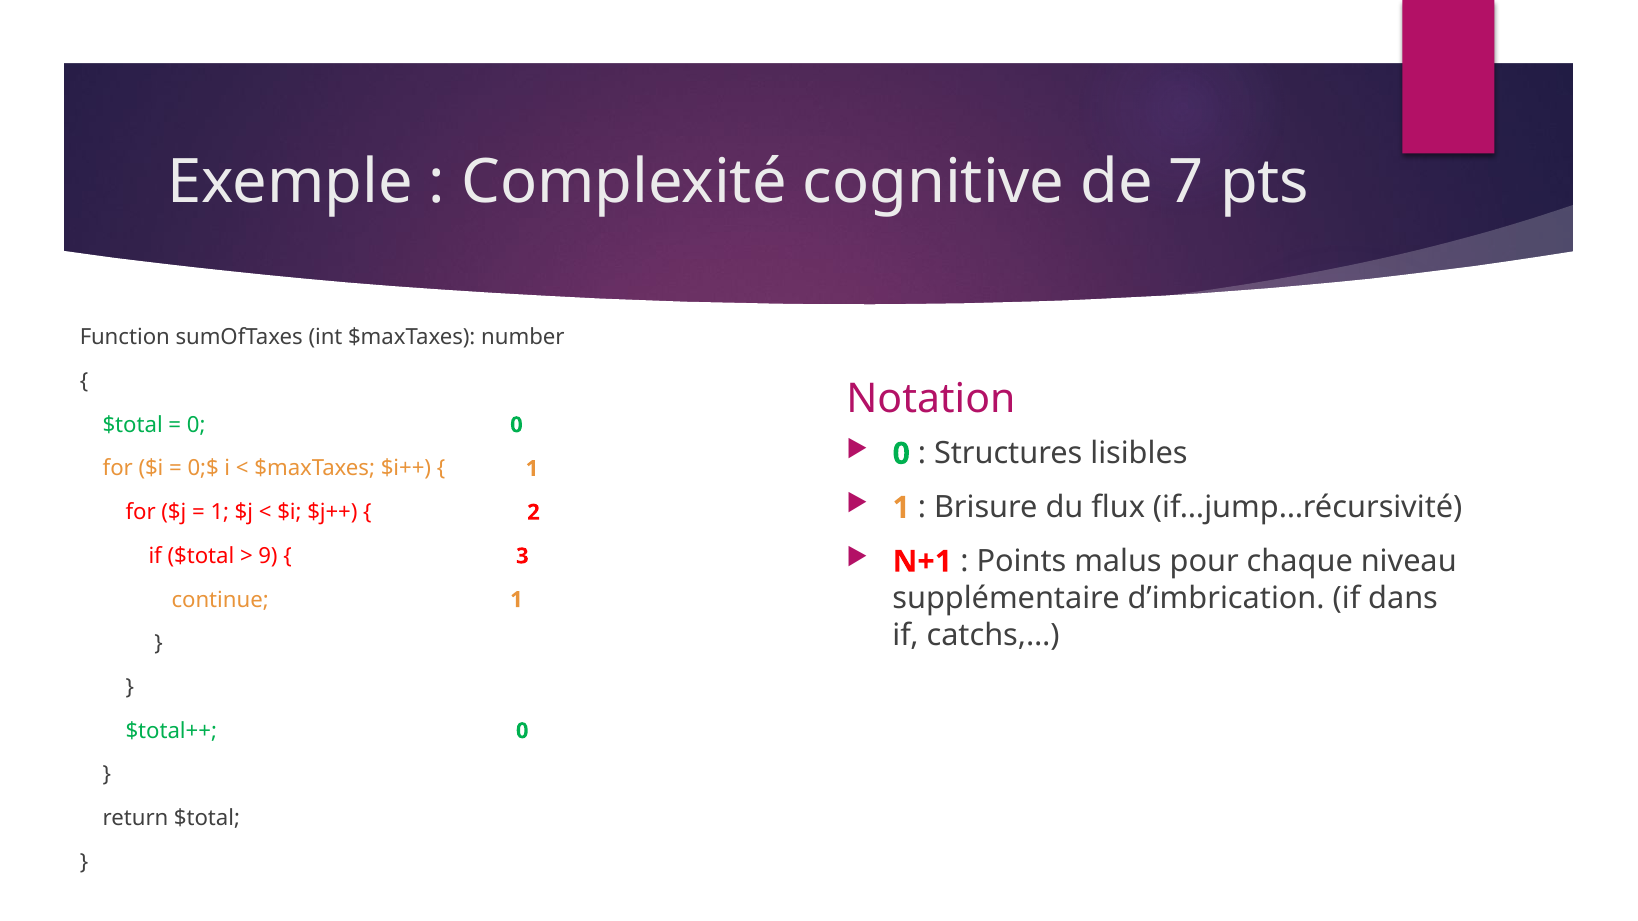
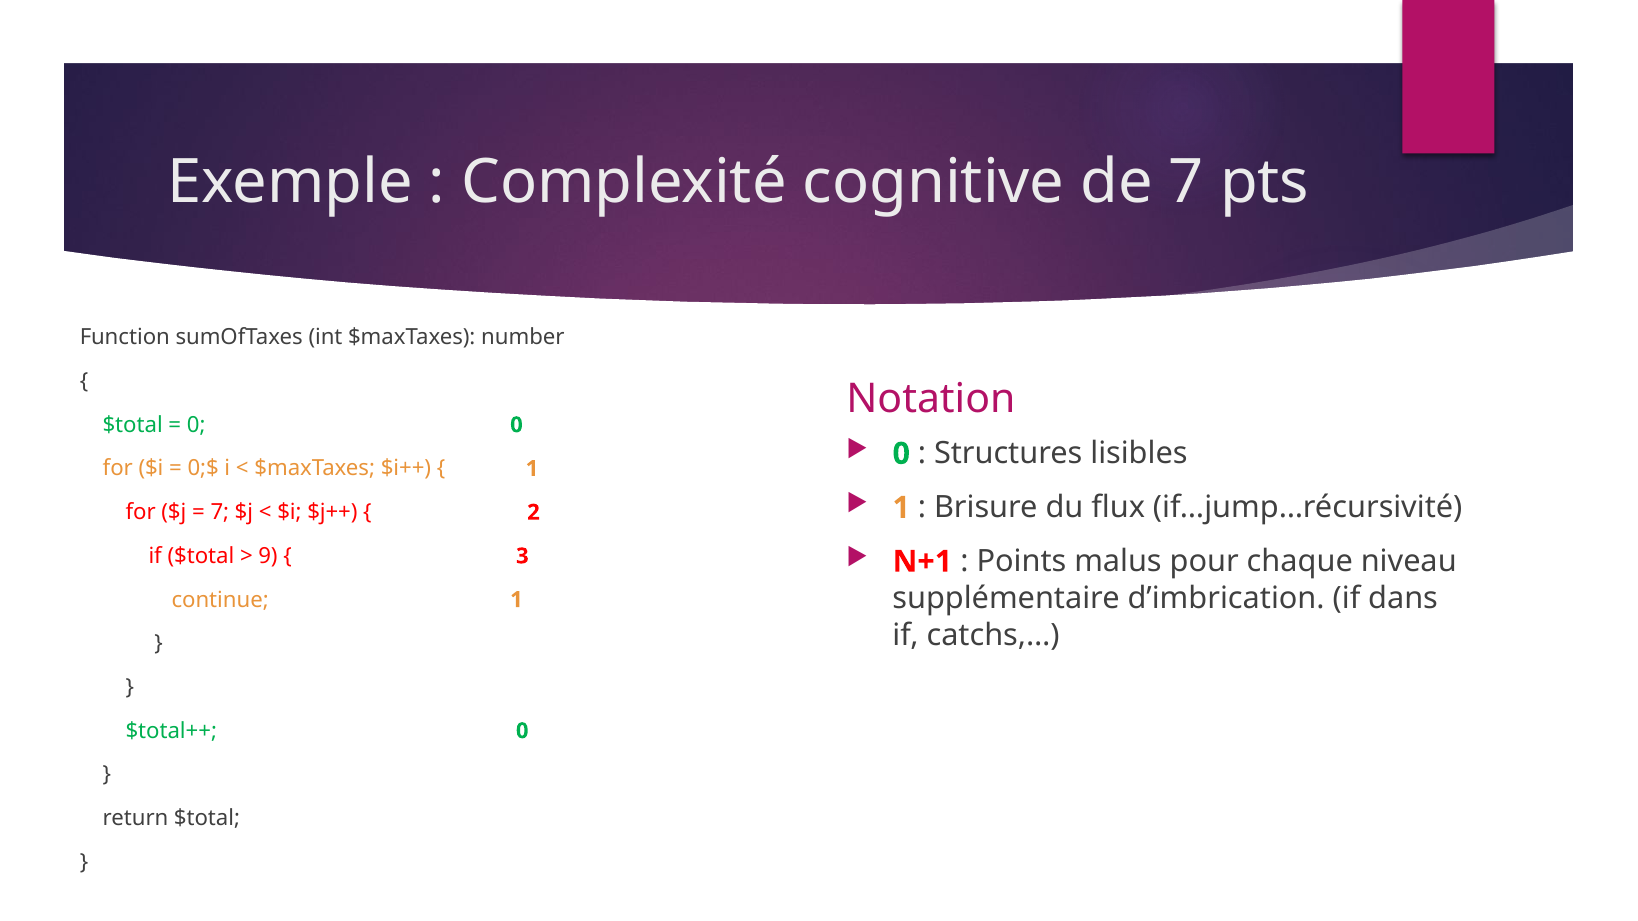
1 at (220, 513): 1 -> 7
